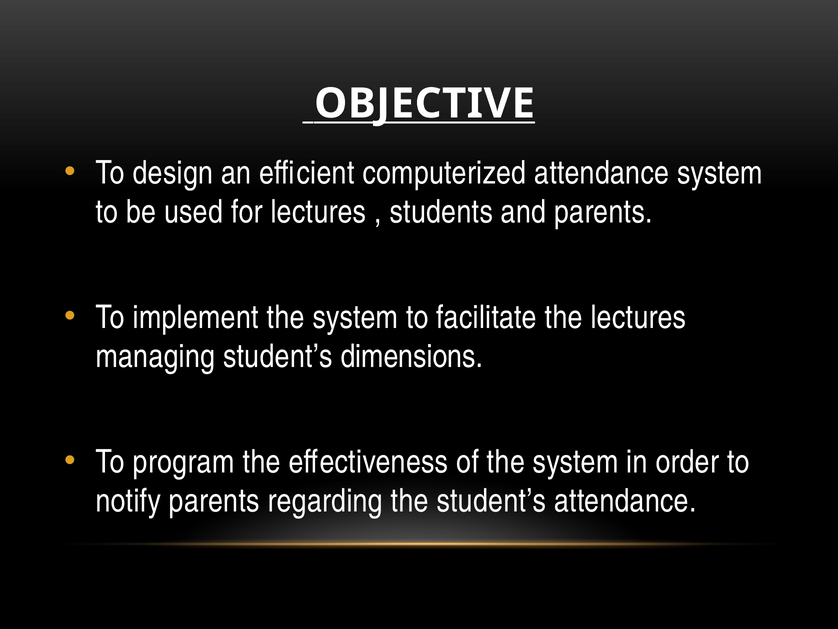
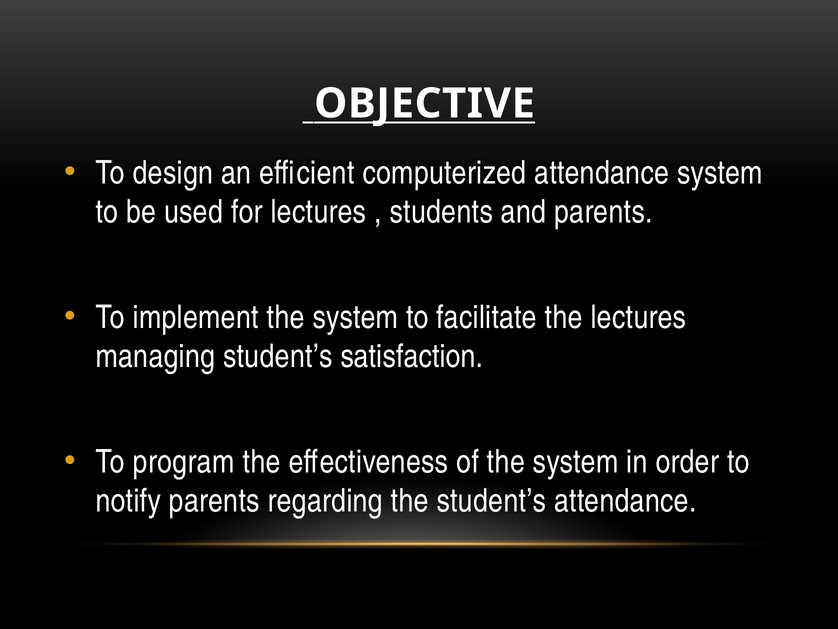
dimensions: dimensions -> satisfaction
